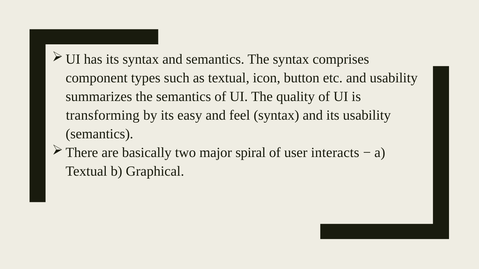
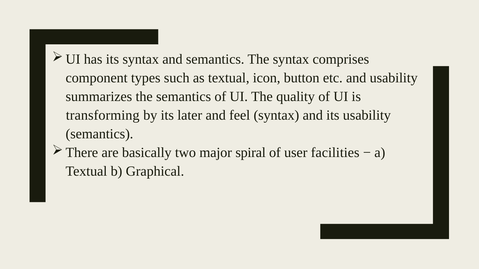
easy: easy -> later
interacts: interacts -> facilities
